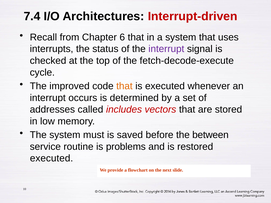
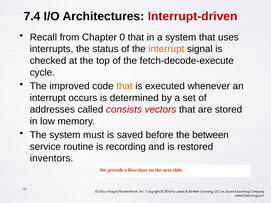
6: 6 -> 0
interrupt at (166, 49) colour: purple -> orange
includes: includes -> consists
problems: problems -> recording
executed at (52, 159): executed -> inventors
